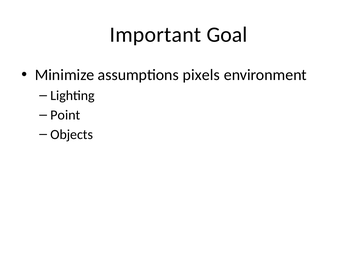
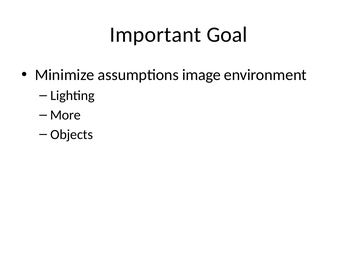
pixels: pixels -> image
Point: Point -> More
